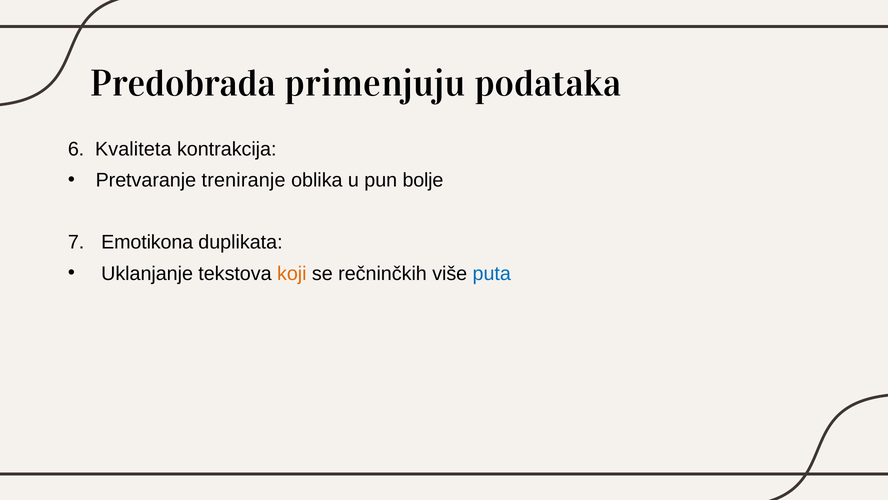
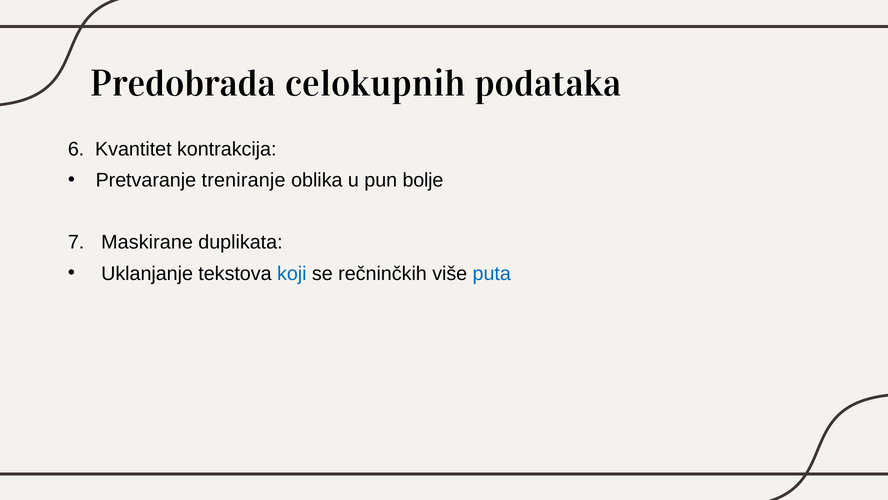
primenjuju: primenjuju -> celokupnih
Kvaliteta: Kvaliteta -> Kvantitet
Emotikona: Emotikona -> Maskirane
koji colour: orange -> blue
